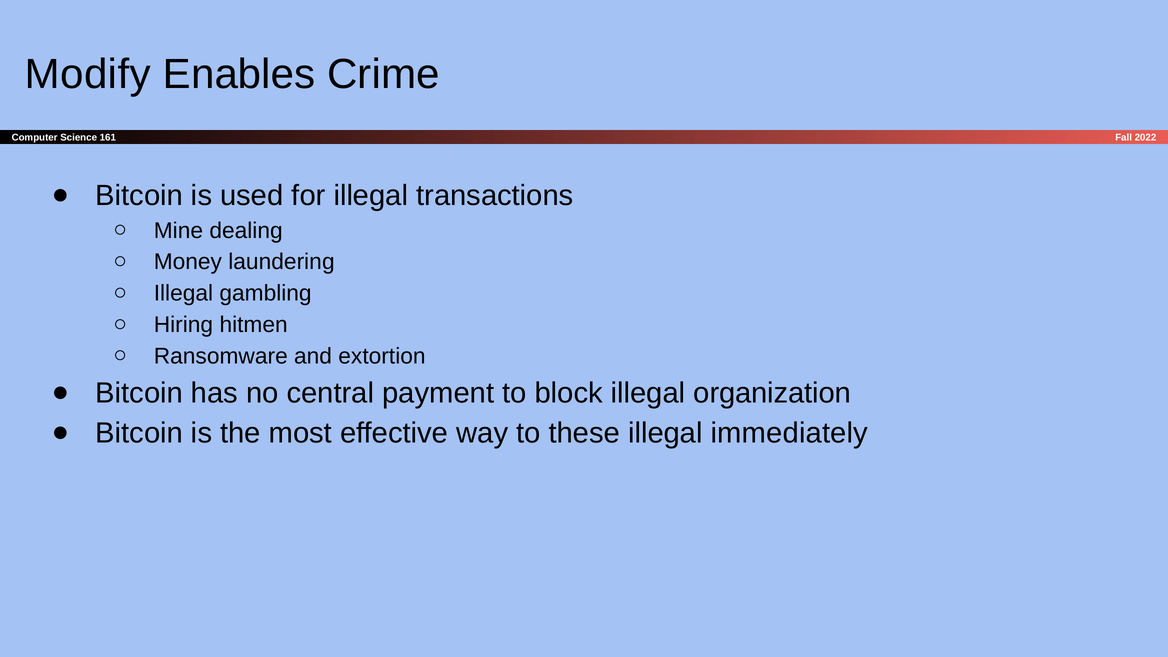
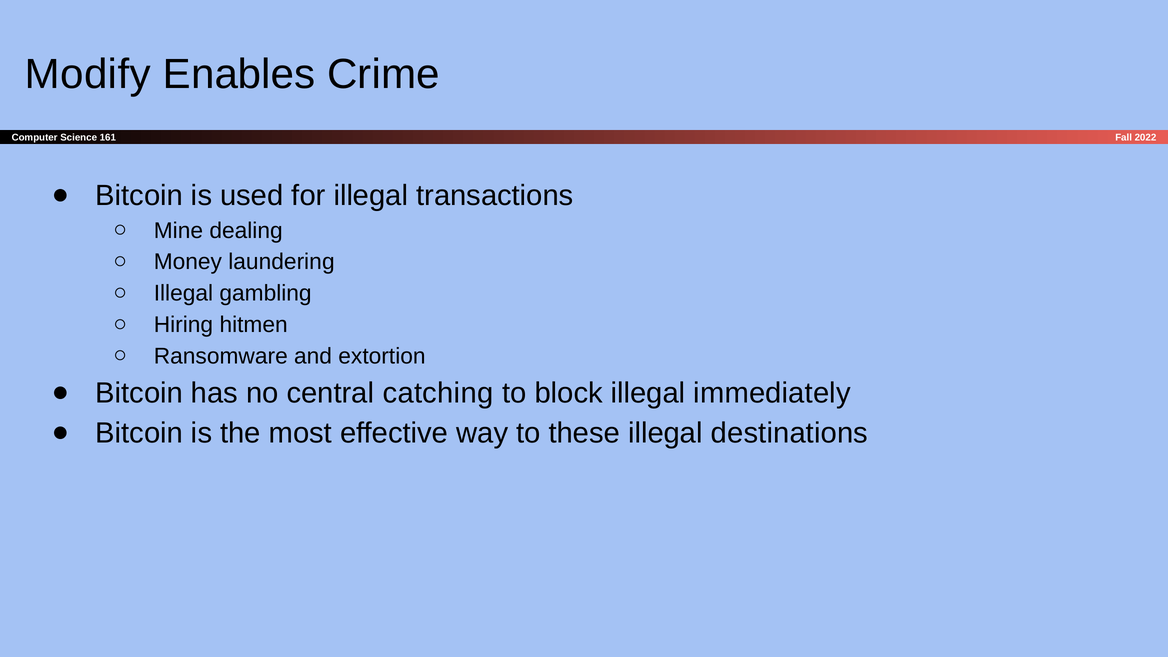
payment: payment -> catching
organization: organization -> immediately
immediately: immediately -> destinations
